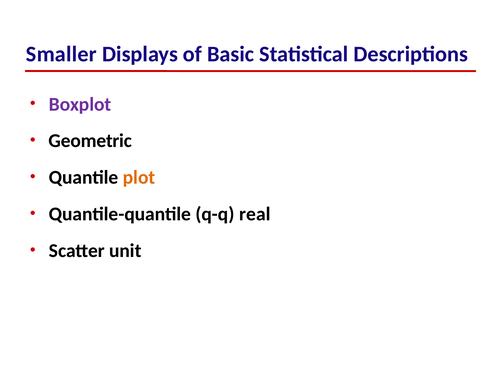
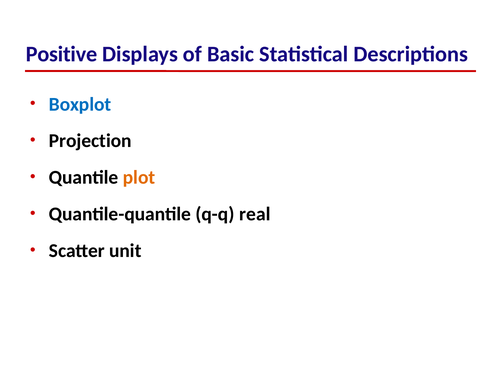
Smaller: Smaller -> Positive
Boxplot colour: purple -> blue
Geometric: Geometric -> Projection
